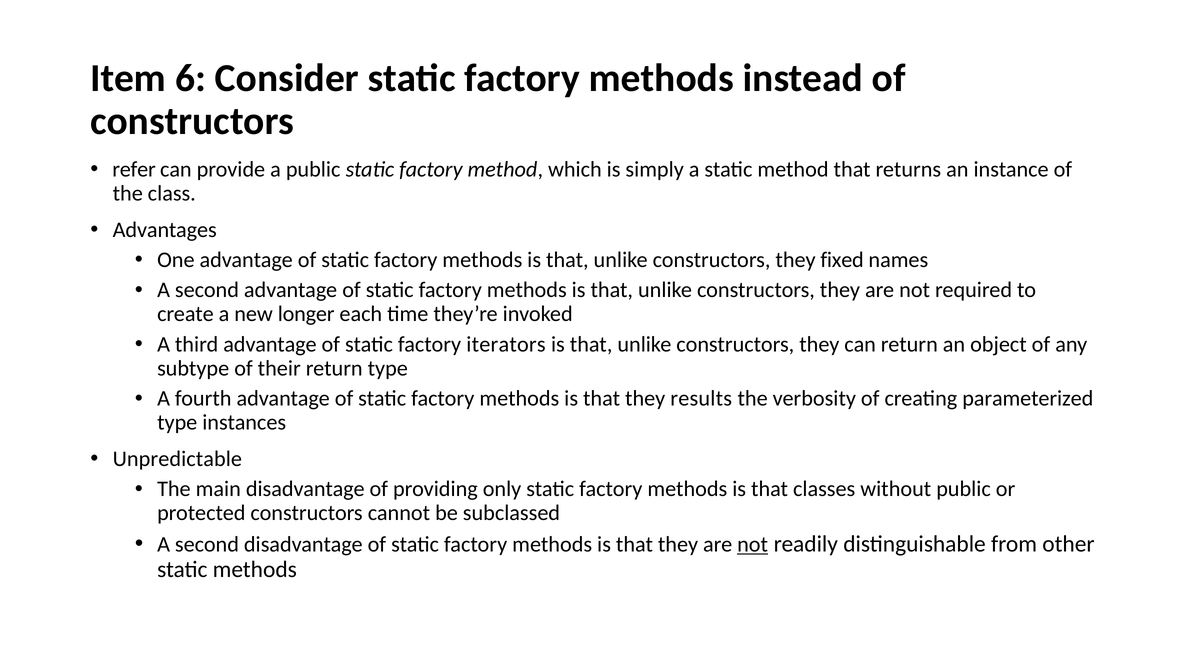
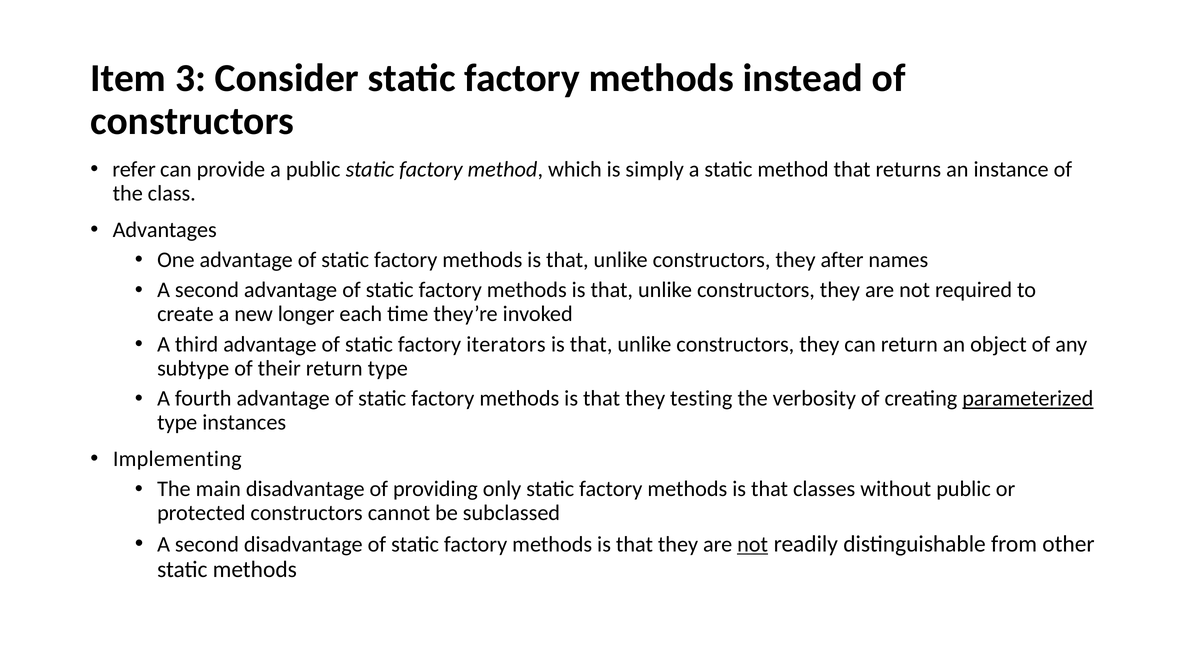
6: 6 -> 3
fixed: fixed -> after
results: results -> testing
parameterized underline: none -> present
Unpredictable: Unpredictable -> Implementing
